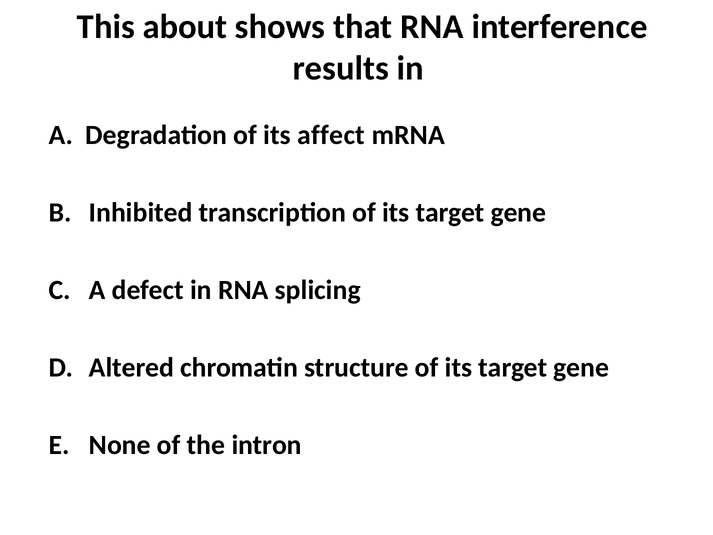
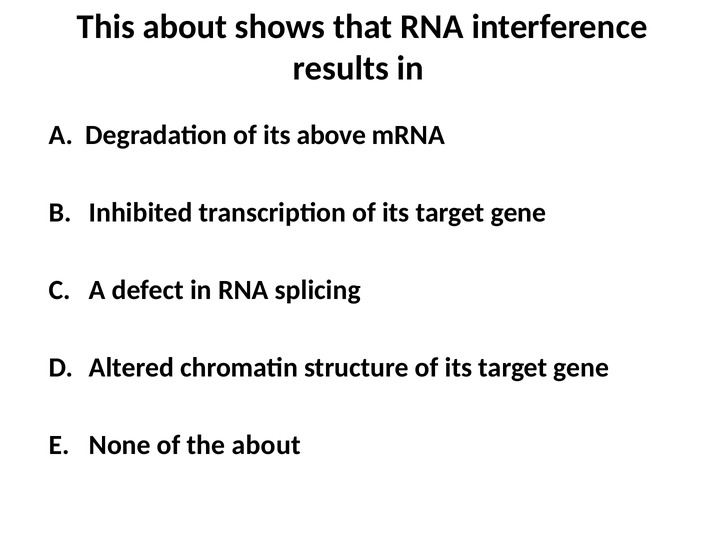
affect: affect -> above
the intron: intron -> about
